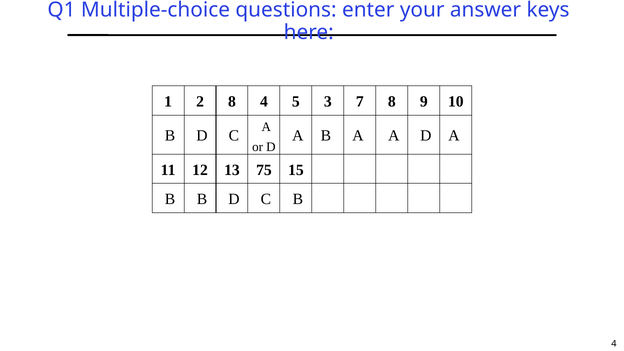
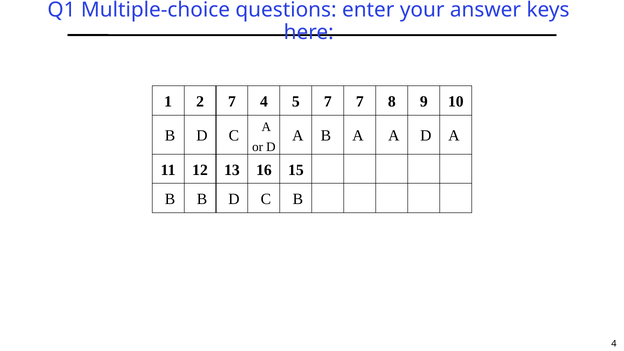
2 8: 8 -> 7
5 3: 3 -> 7
75: 75 -> 16
